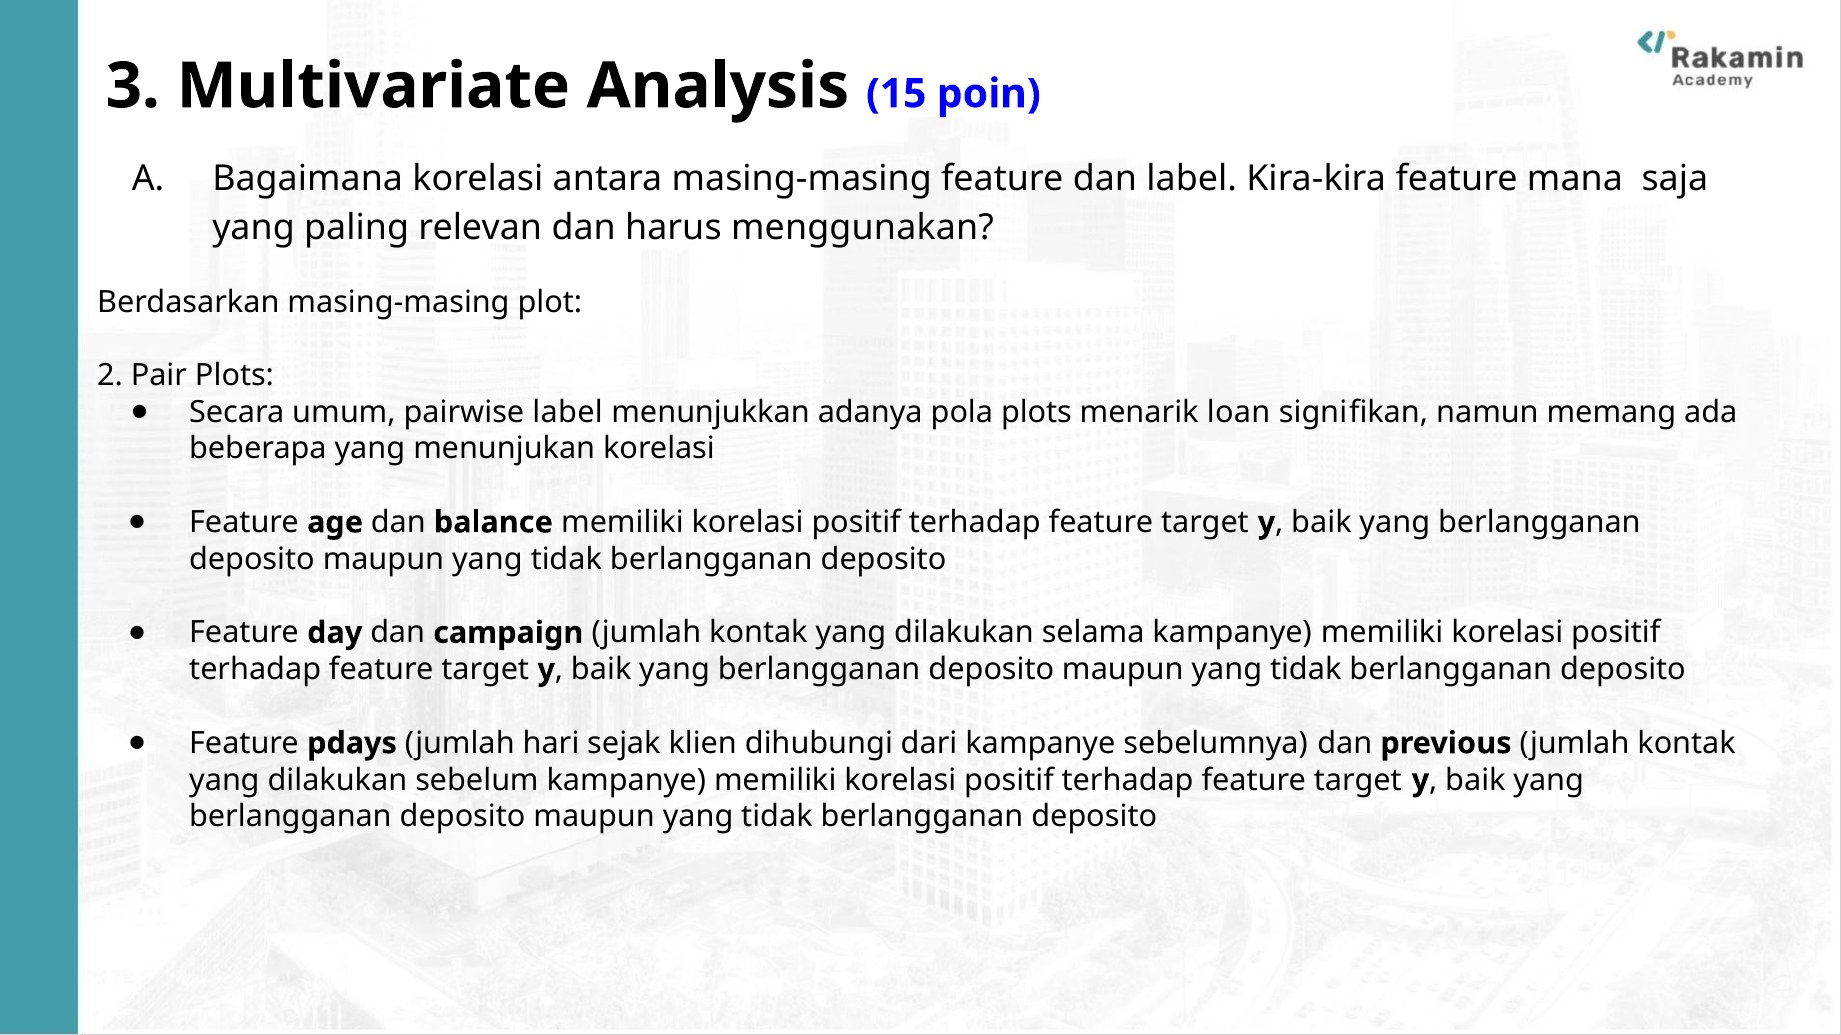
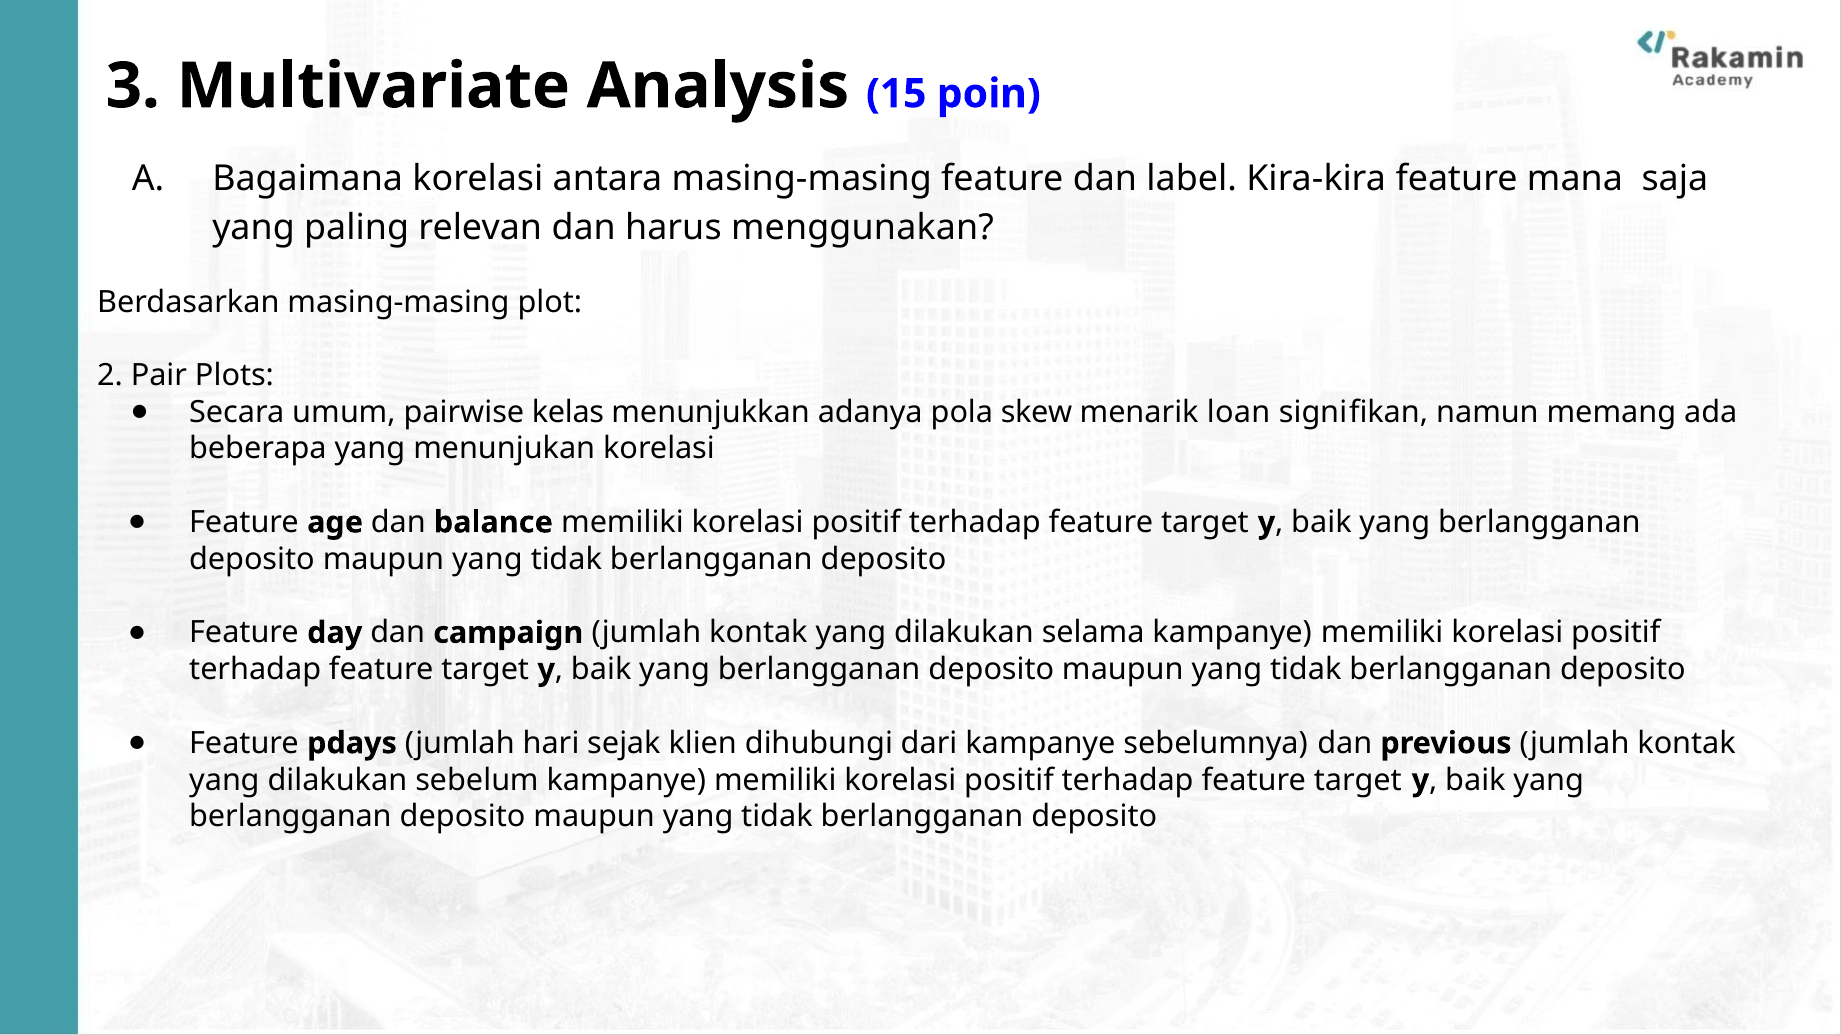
pairwise label: label -> kelas
pola plots: plots -> skew
